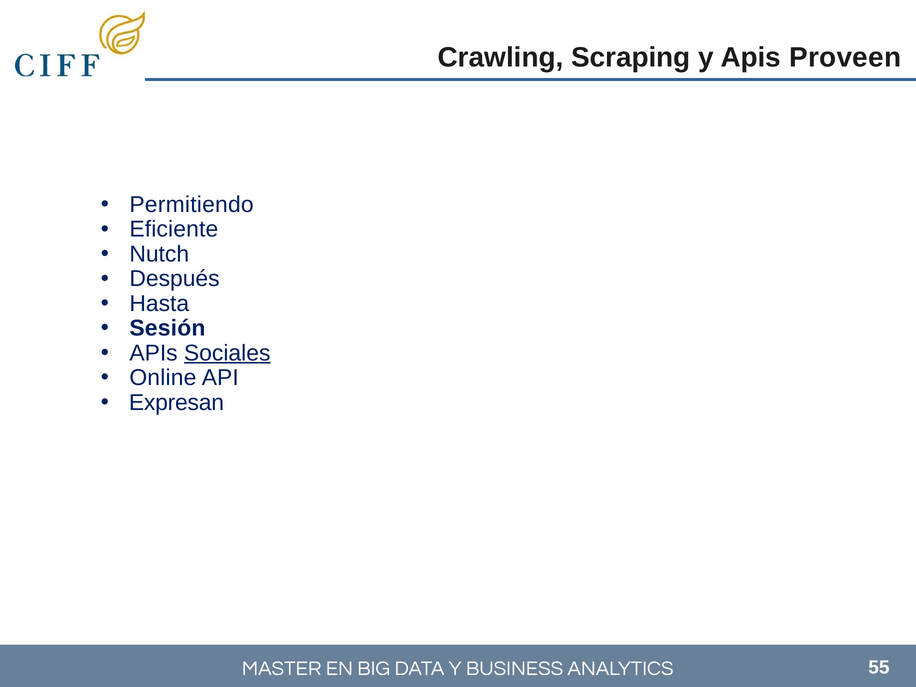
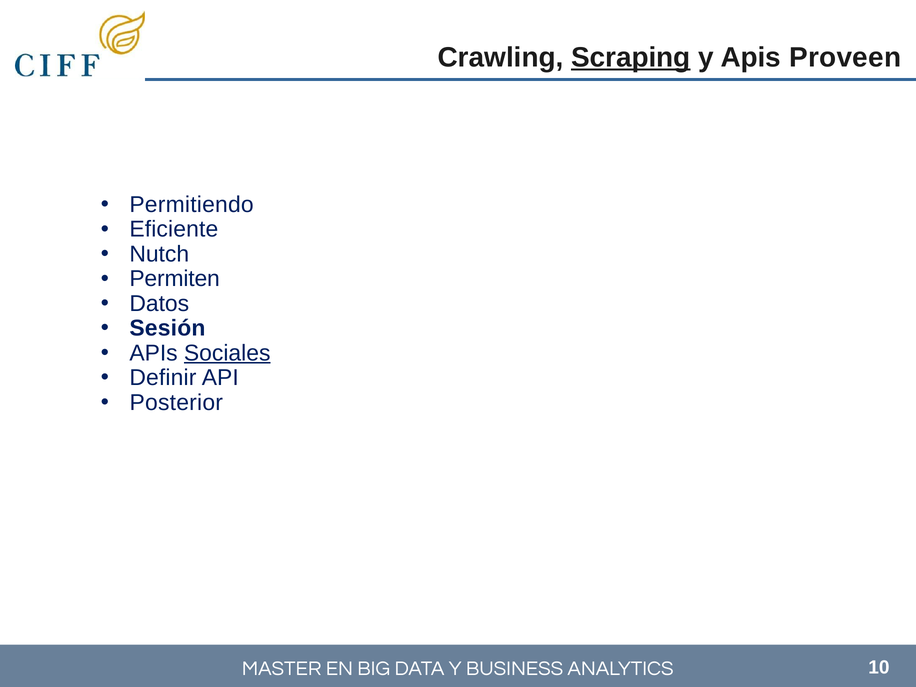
Scraping underline: none -> present
Después: Después -> Permiten
Hasta: Hasta -> Datos
Online: Online -> Definir
Expresan: Expresan -> Posterior
55: 55 -> 10
